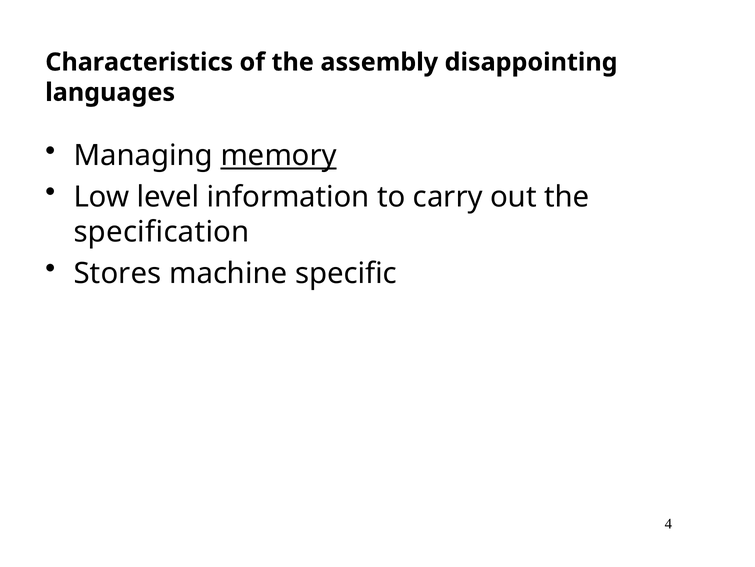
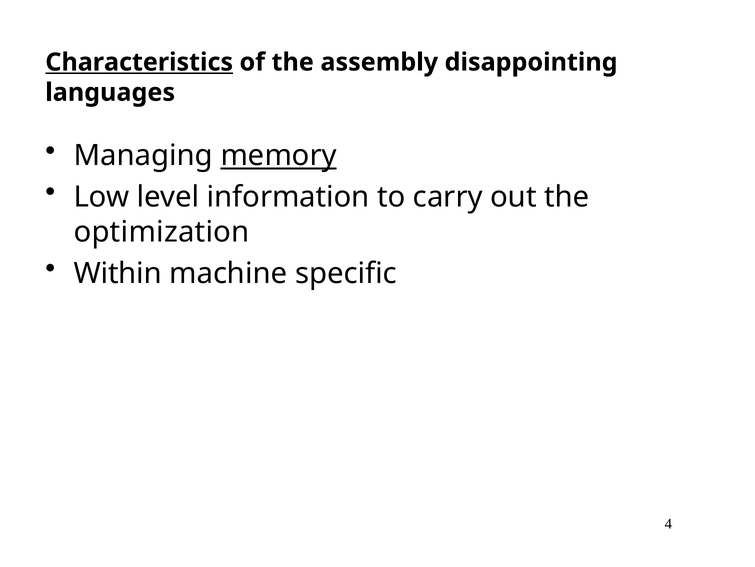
Characteristics underline: none -> present
specification: specification -> optimization
Stores: Stores -> Within
